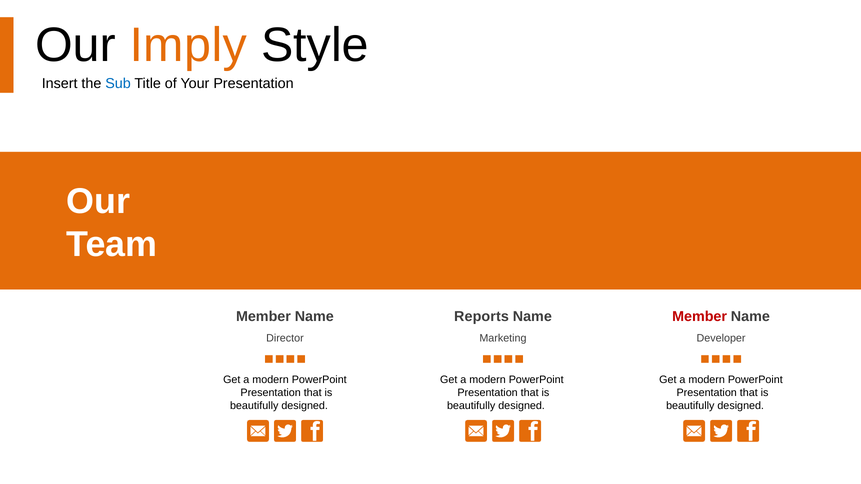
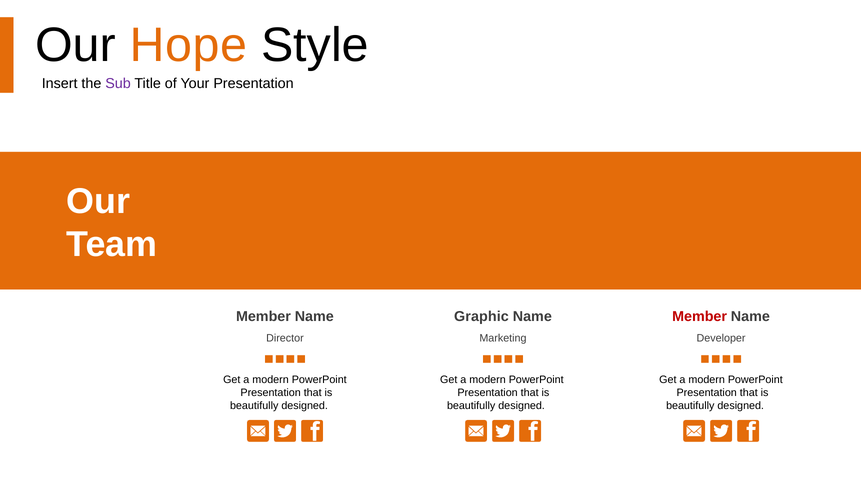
Imply: Imply -> Hope
Sub colour: blue -> purple
Reports: Reports -> Graphic
